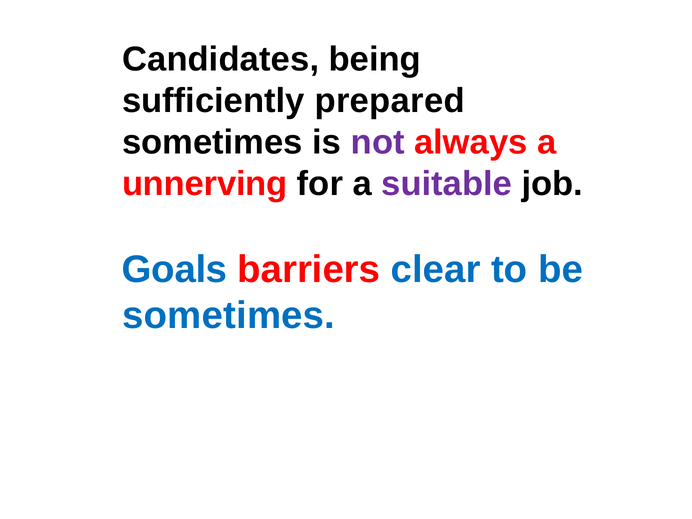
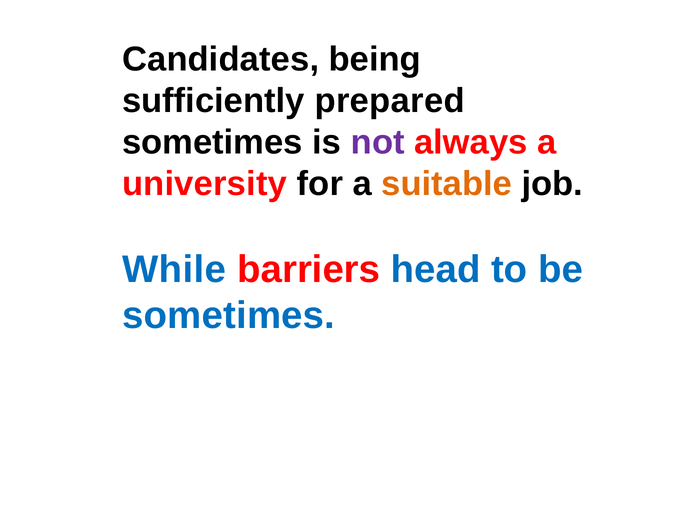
unnerving: unnerving -> university
suitable colour: purple -> orange
Goals: Goals -> While
clear: clear -> head
